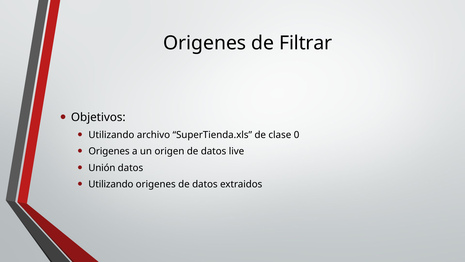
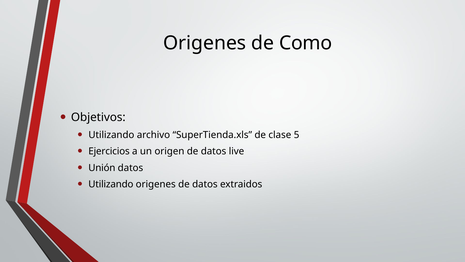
Filtrar: Filtrar -> Como
0: 0 -> 5
Origenes at (109, 151): Origenes -> Ejercicios
